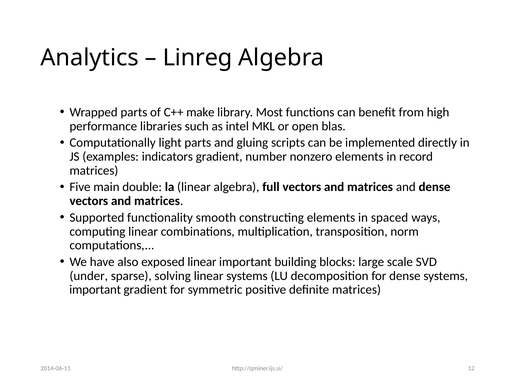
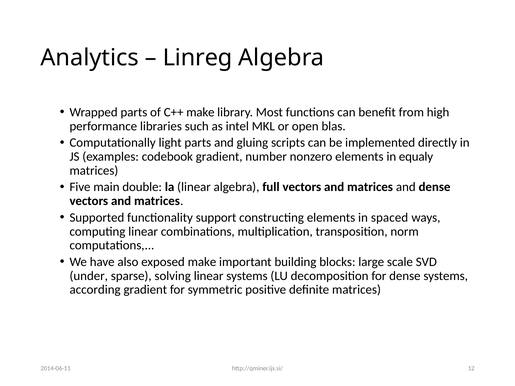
indicators: indicators -> codebook
record: record -> equaly
smooth: smooth -> support
exposed linear: linear -> make
important at (95, 290): important -> according
